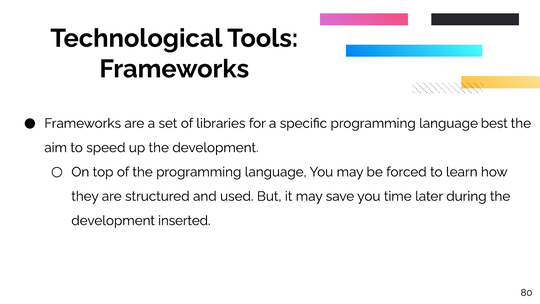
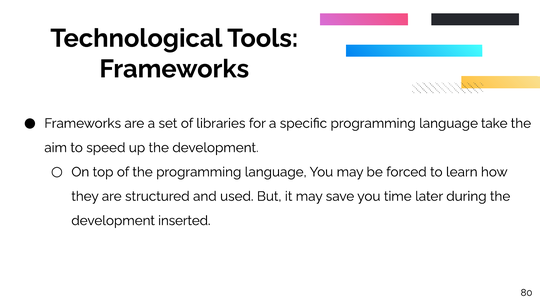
best: best -> take
